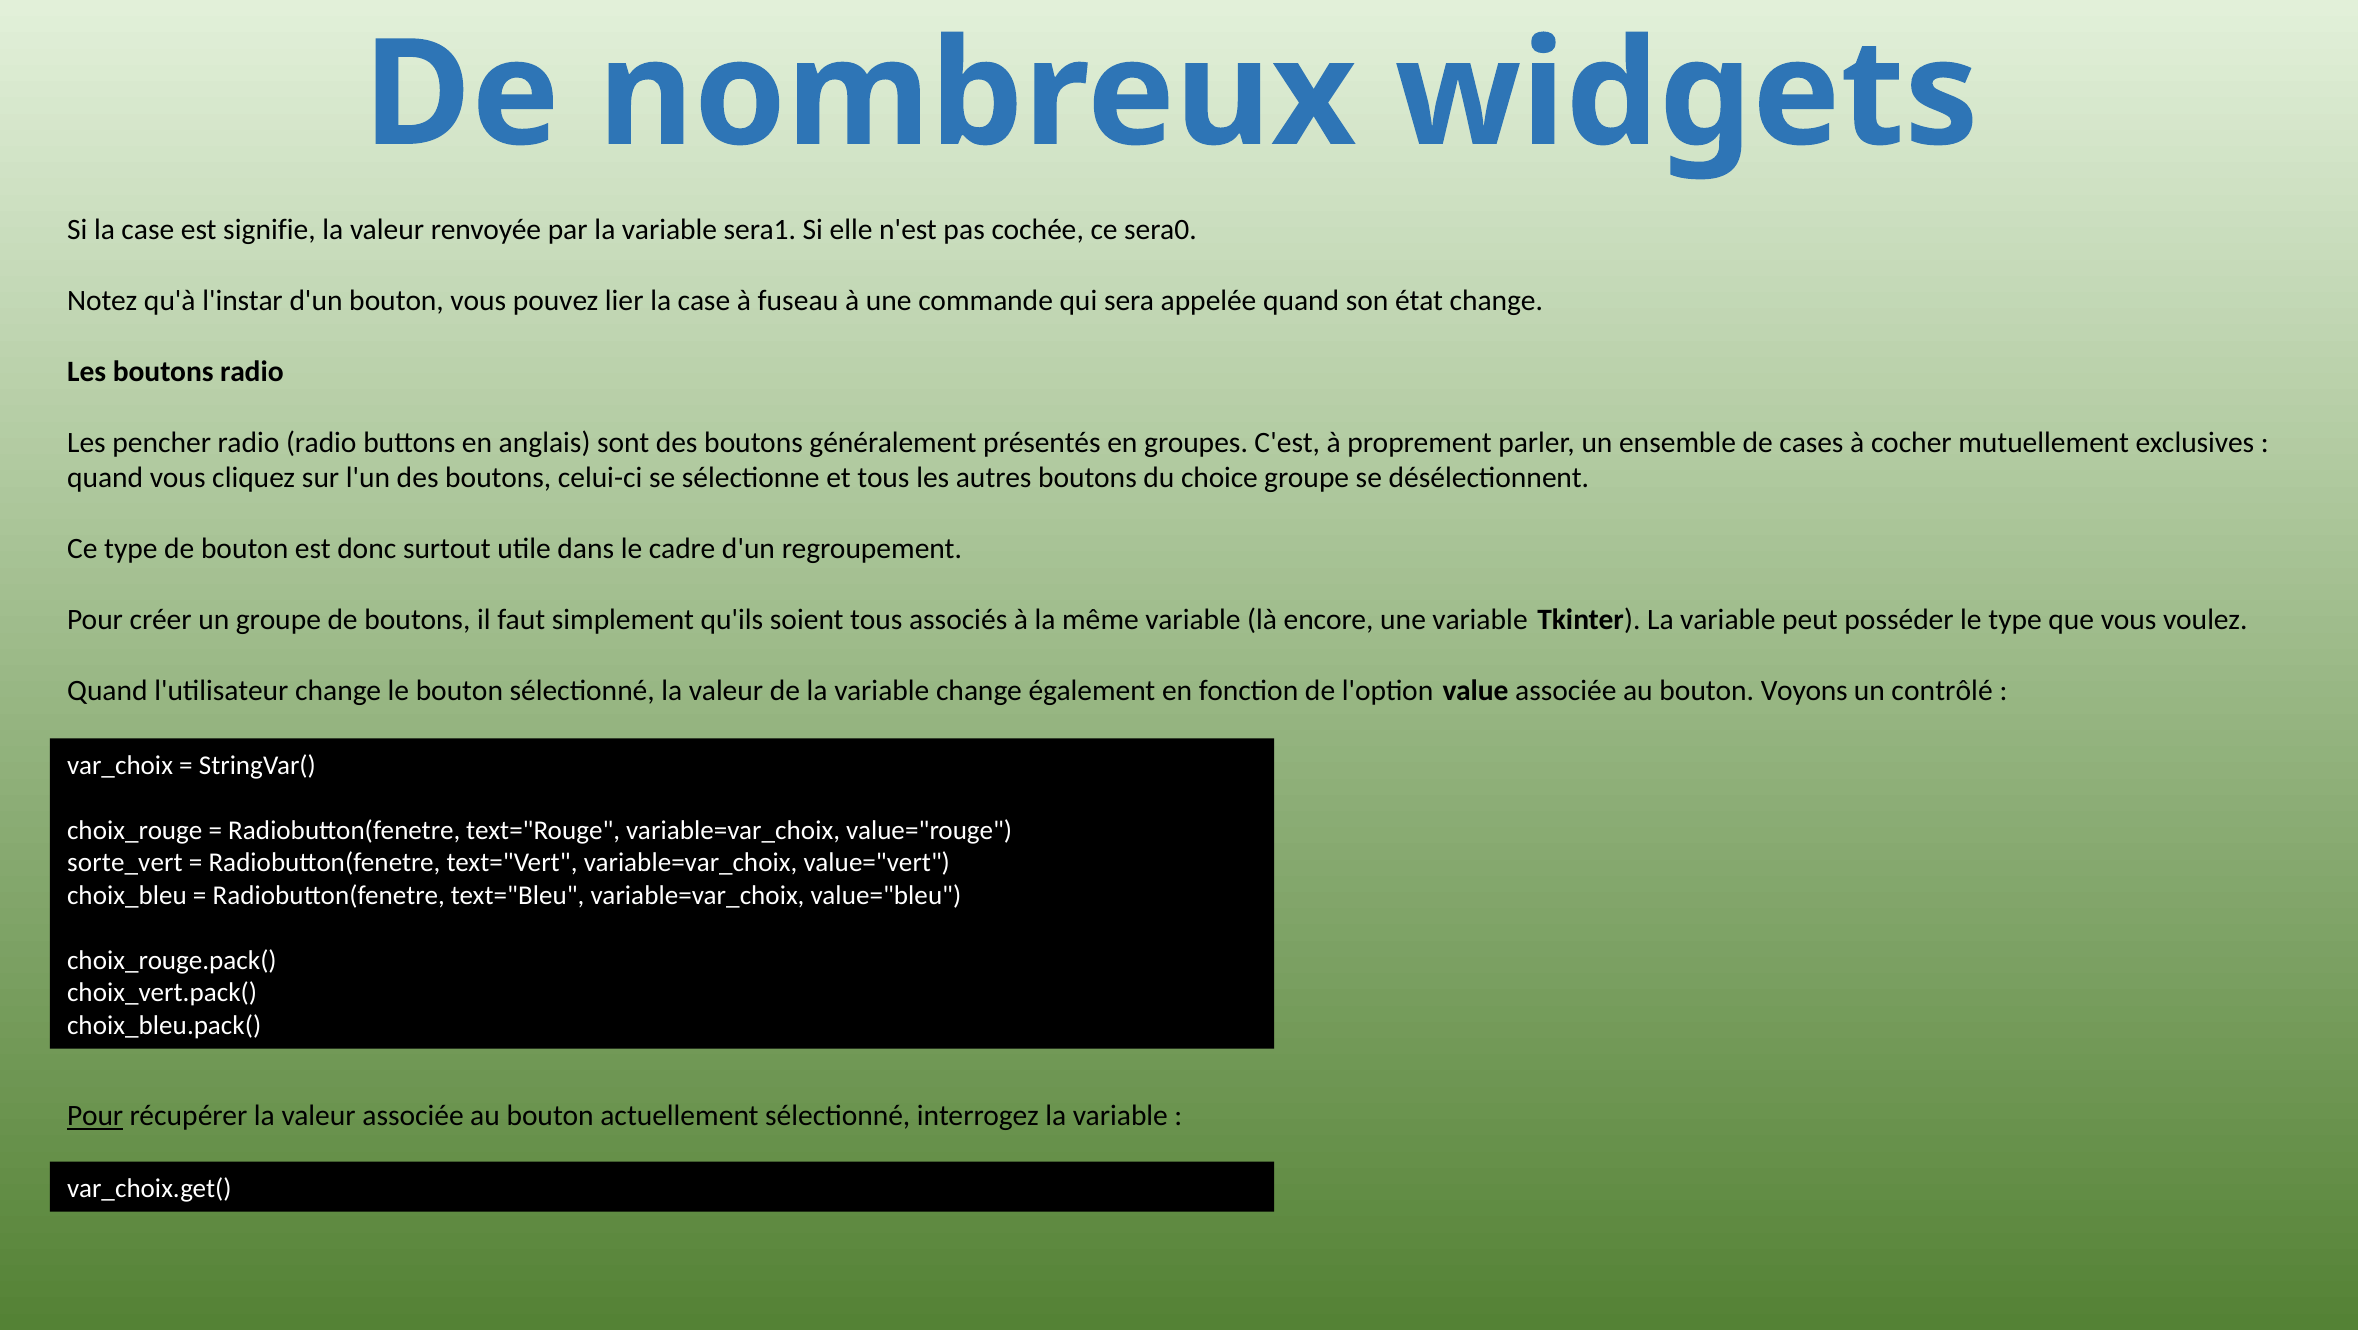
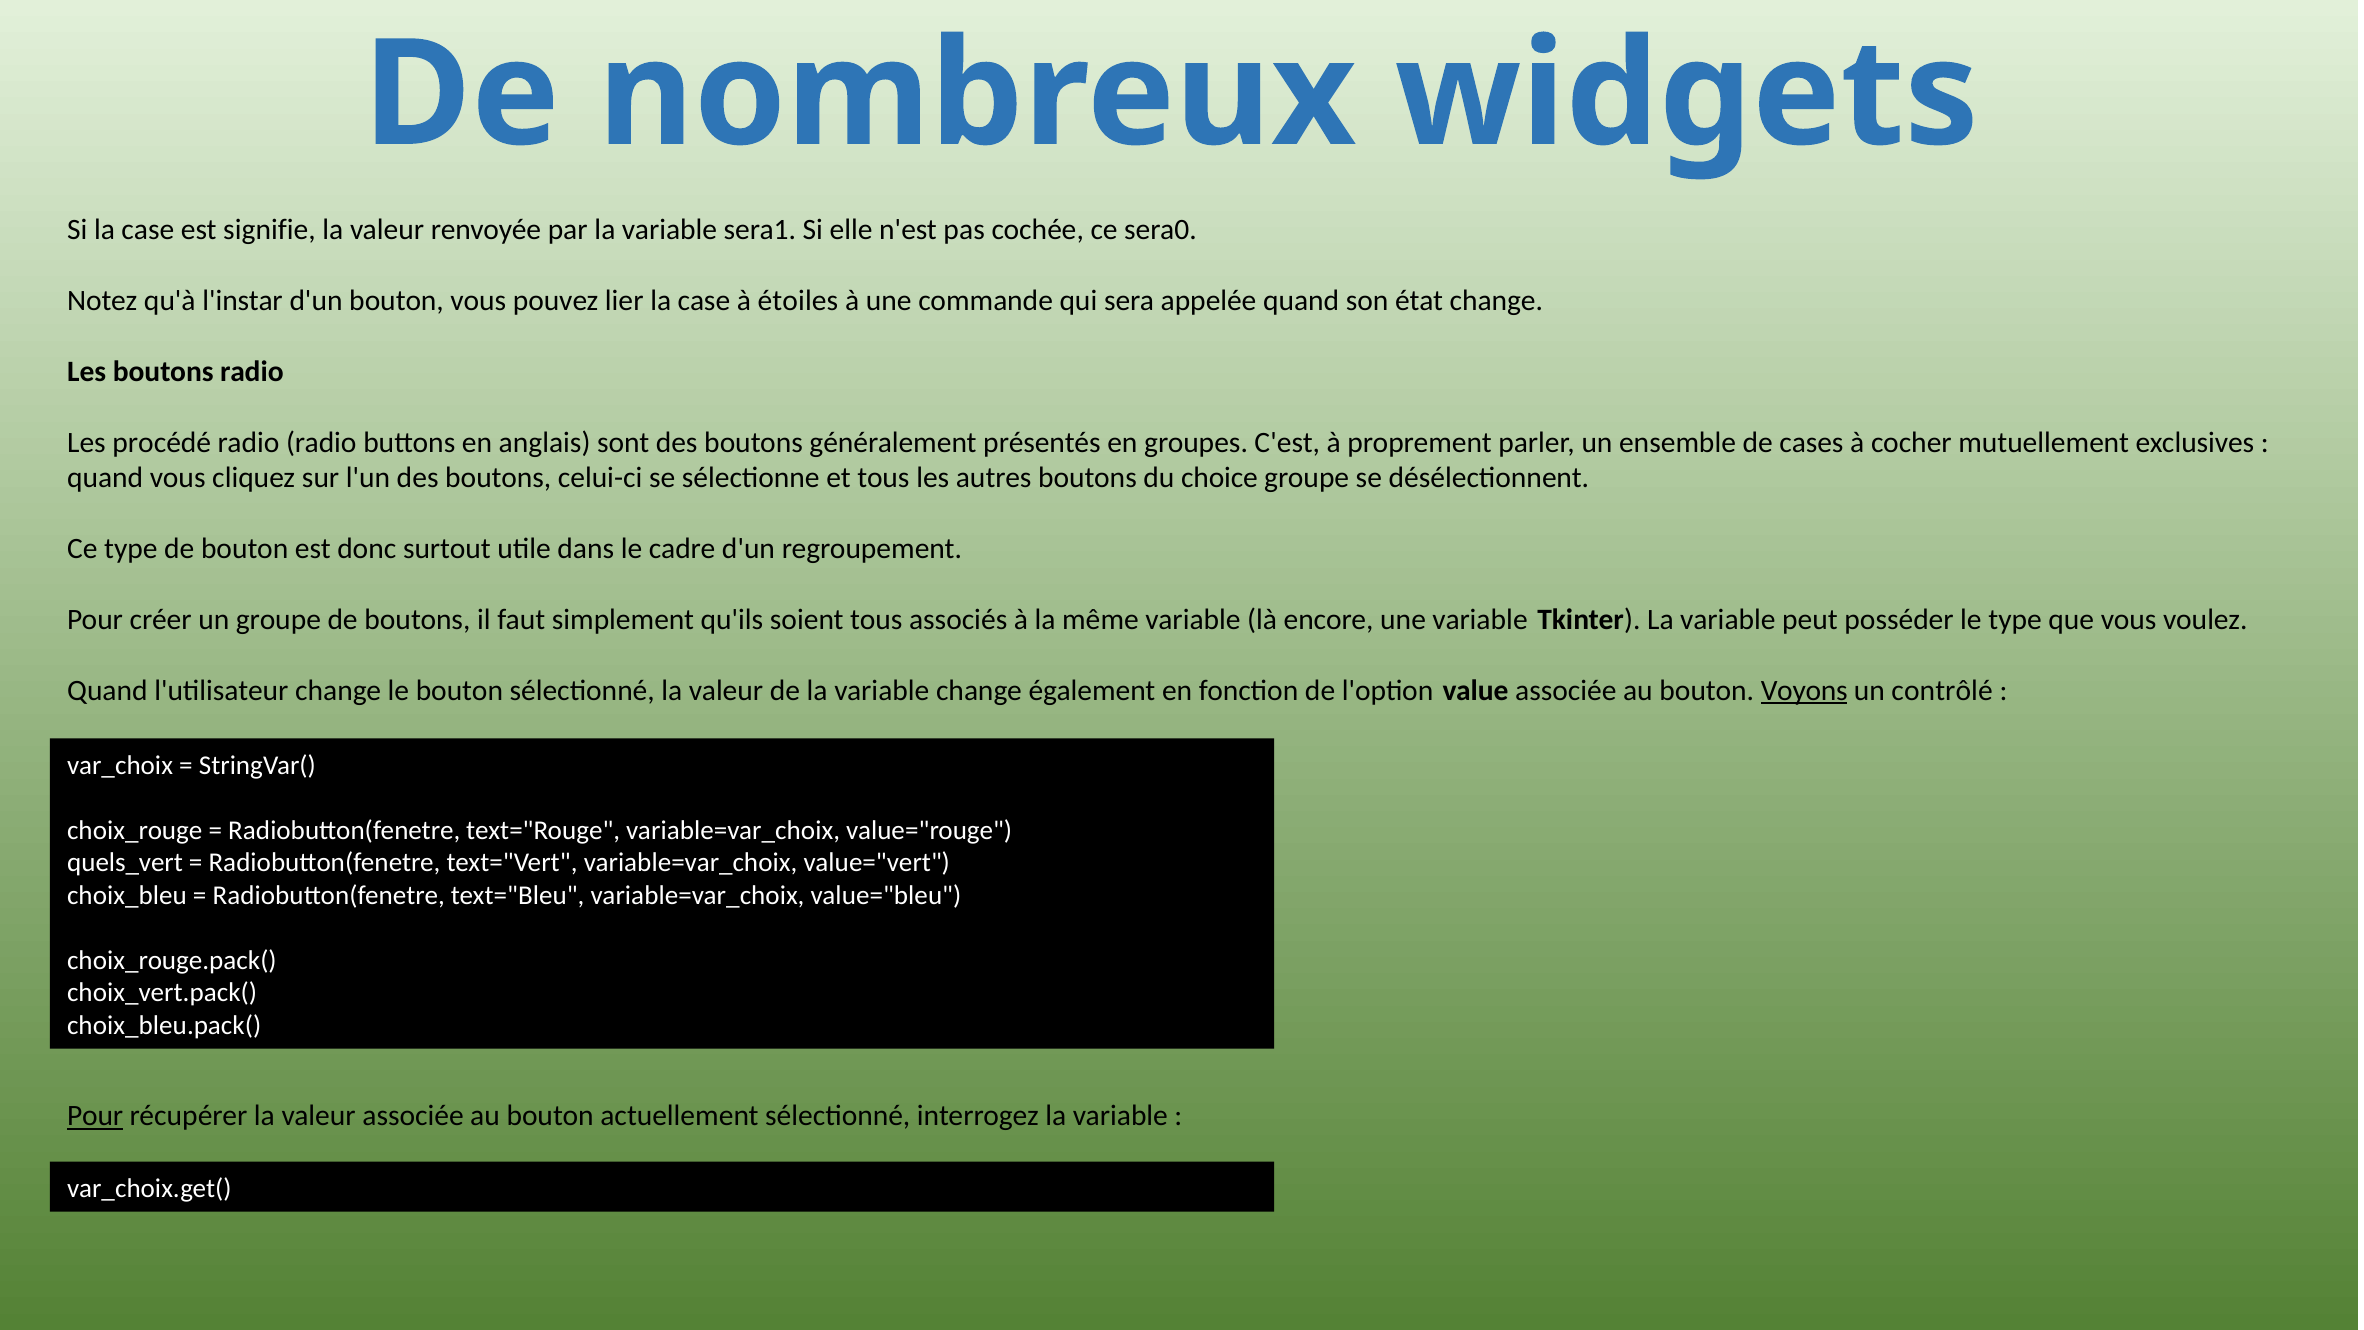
fuseau: fuseau -> étoiles
pencher: pencher -> procédé
Voyons underline: none -> present
sorte_vert: sorte_vert -> quels_vert
